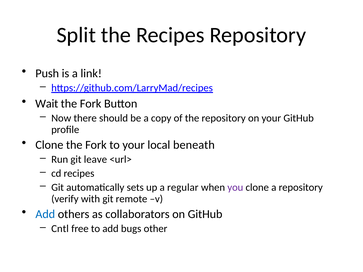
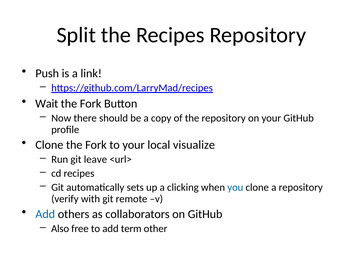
beneath: beneath -> visualize
regular: regular -> clicking
you colour: purple -> blue
Cntl: Cntl -> Also
bugs: bugs -> term
